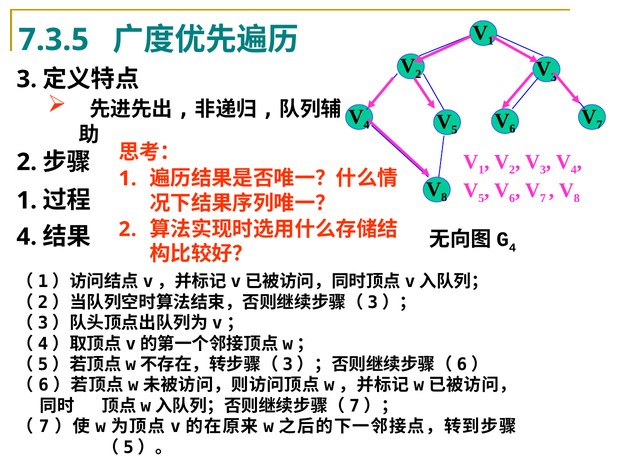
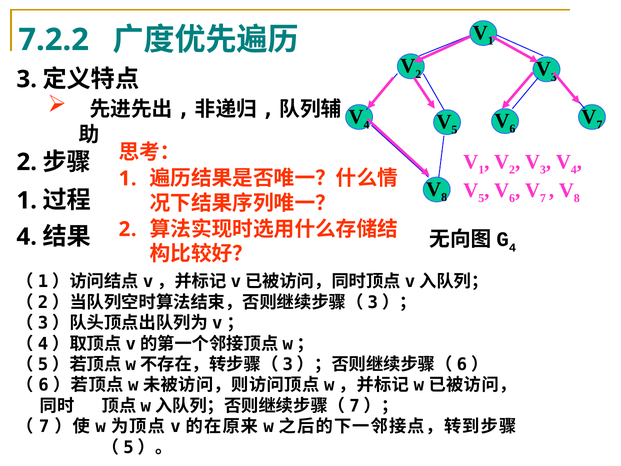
7.3.5: 7.3.5 -> 7.2.2
